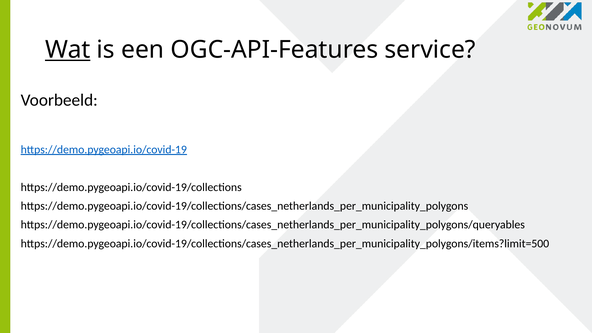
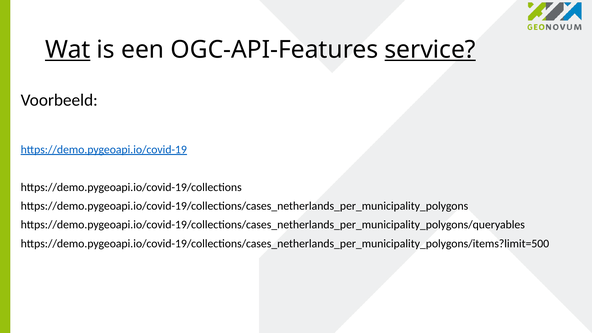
service underline: none -> present
